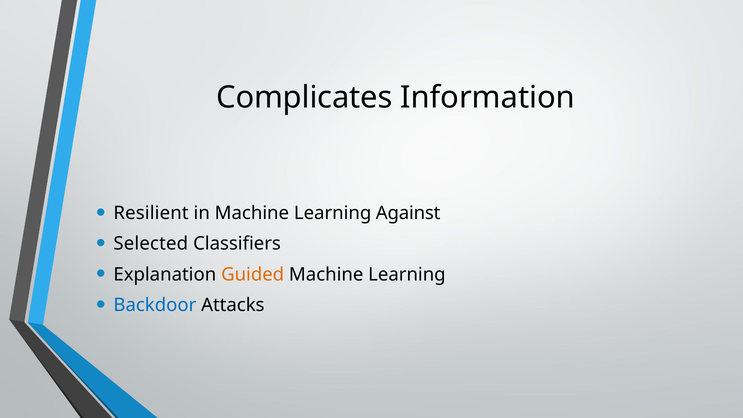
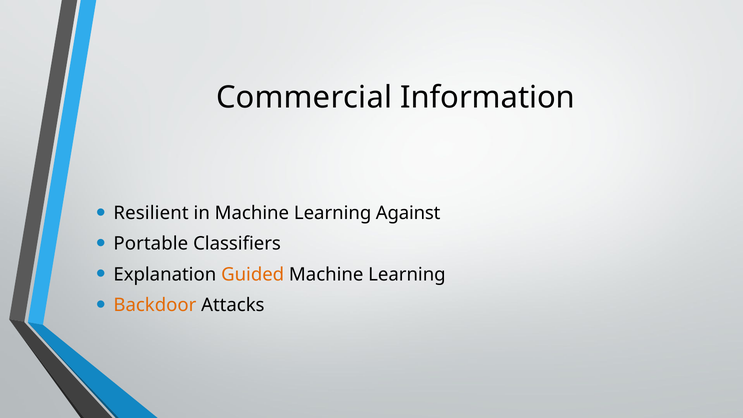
Complicates: Complicates -> Commercial
Selected: Selected -> Portable
Backdoor colour: blue -> orange
